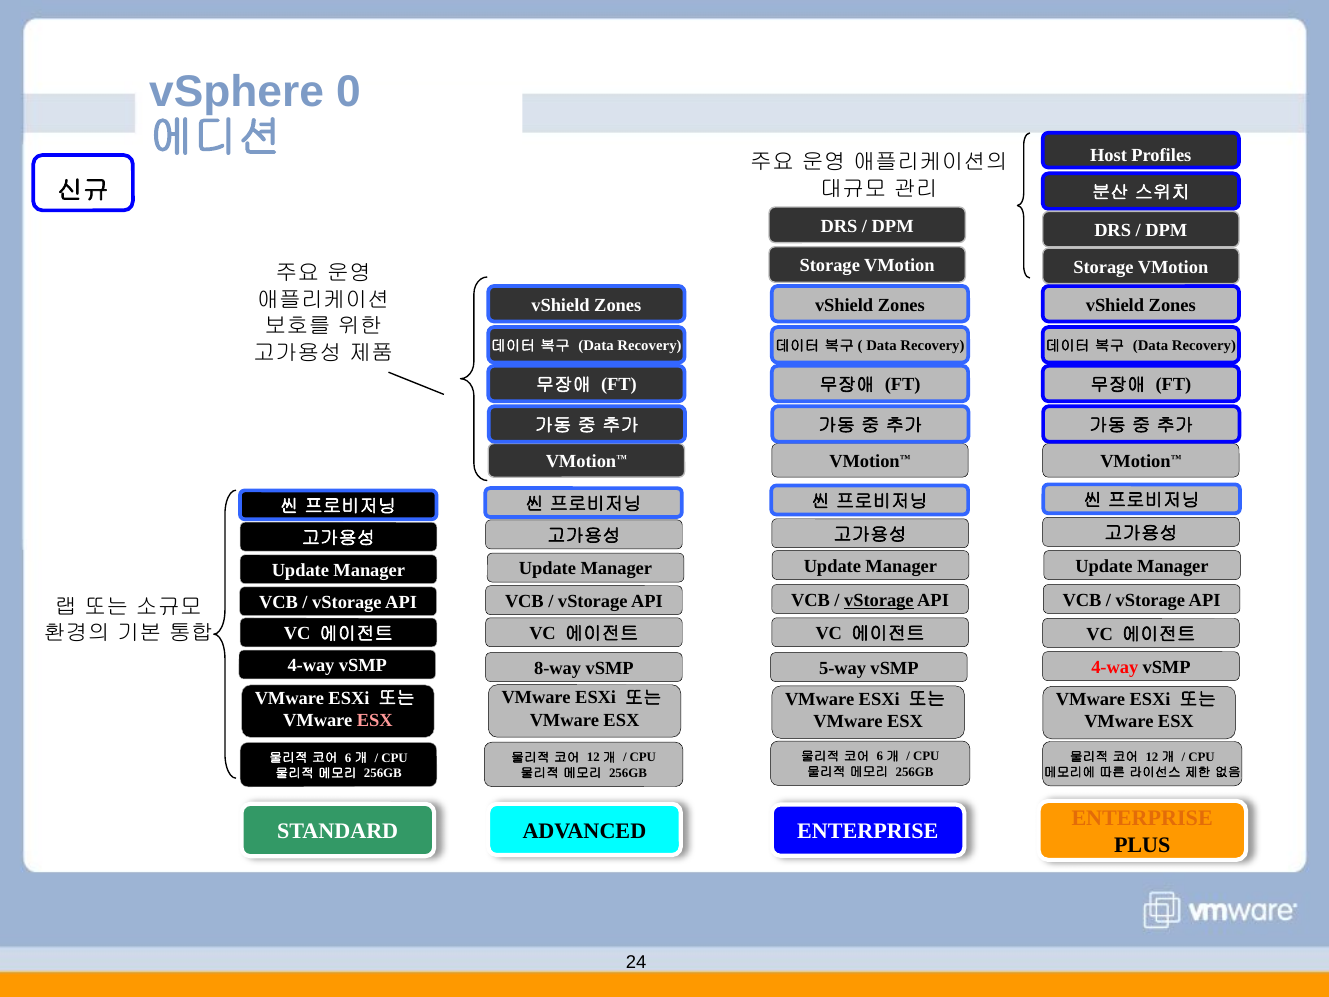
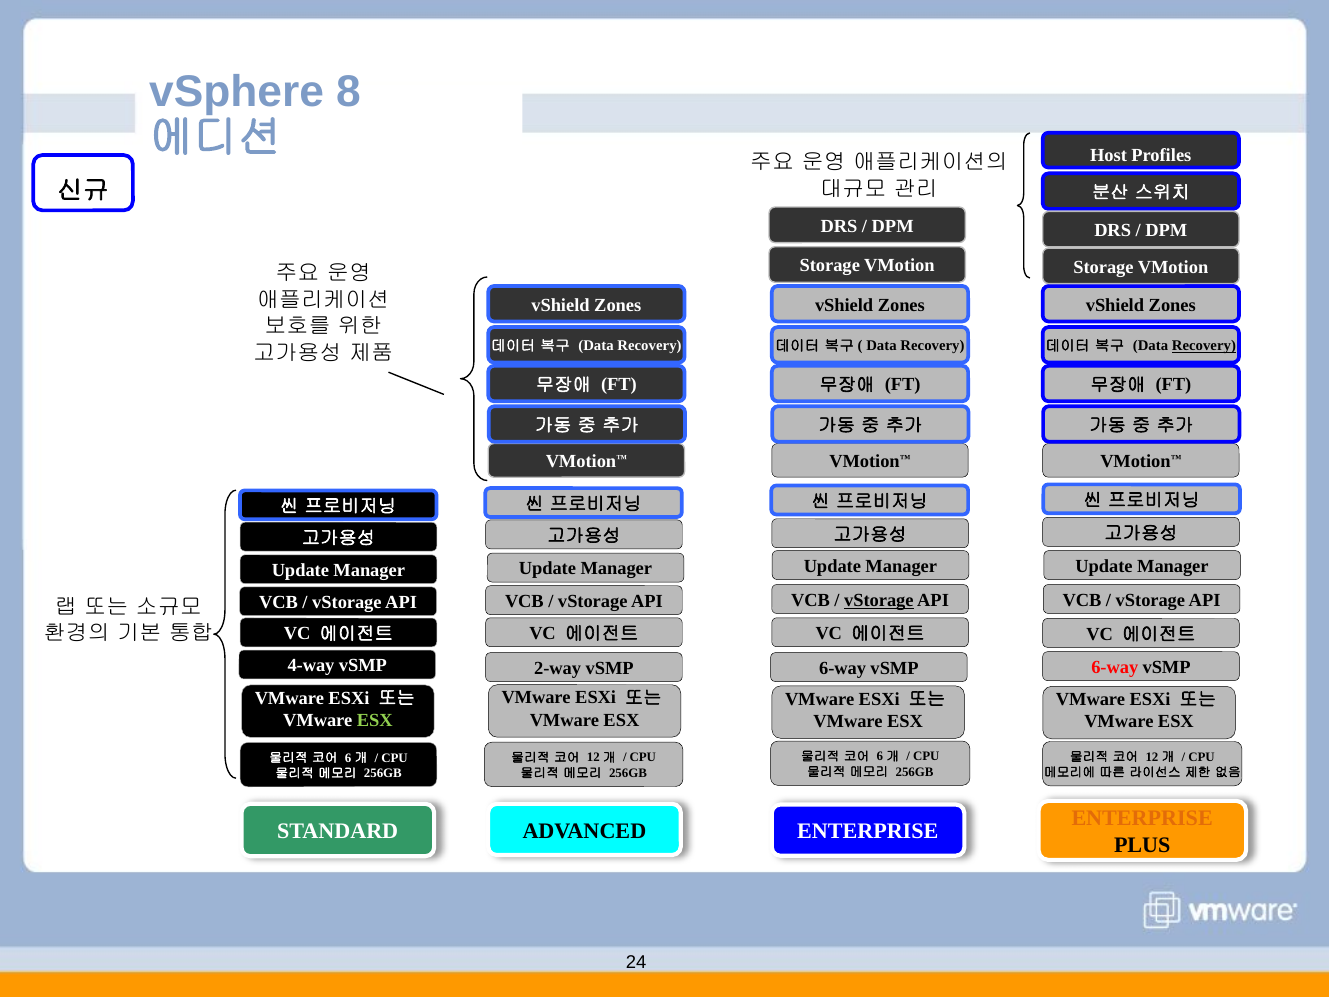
0: 0 -> 8
Recovery at (1204, 346) underline: none -> present
4-way at (1115, 667): 4-way -> 6-way
8-way: 8-way -> 2-way
5-way at (843, 668): 5-way -> 6-way
ESX at (375, 720) colour: pink -> light green
